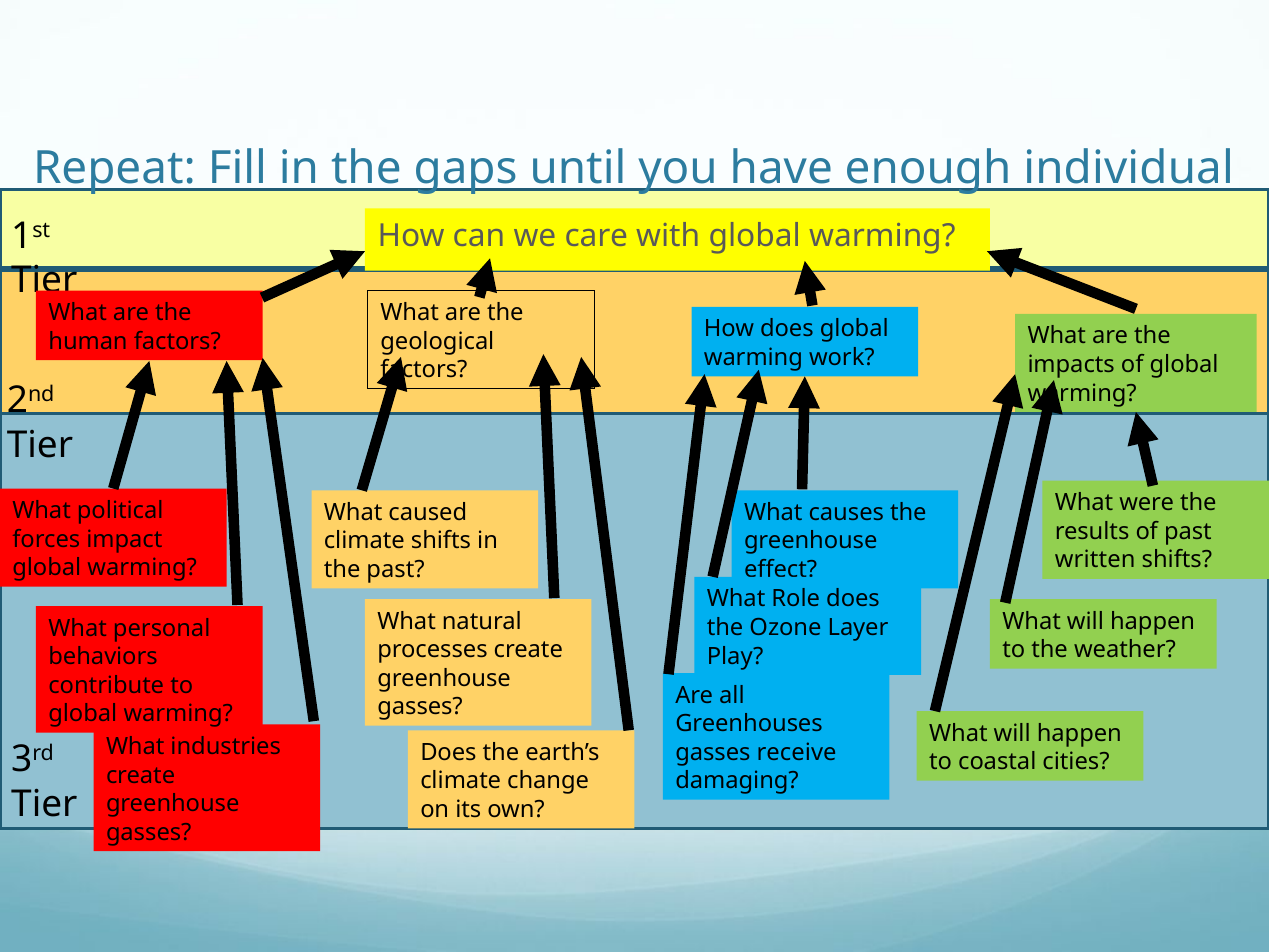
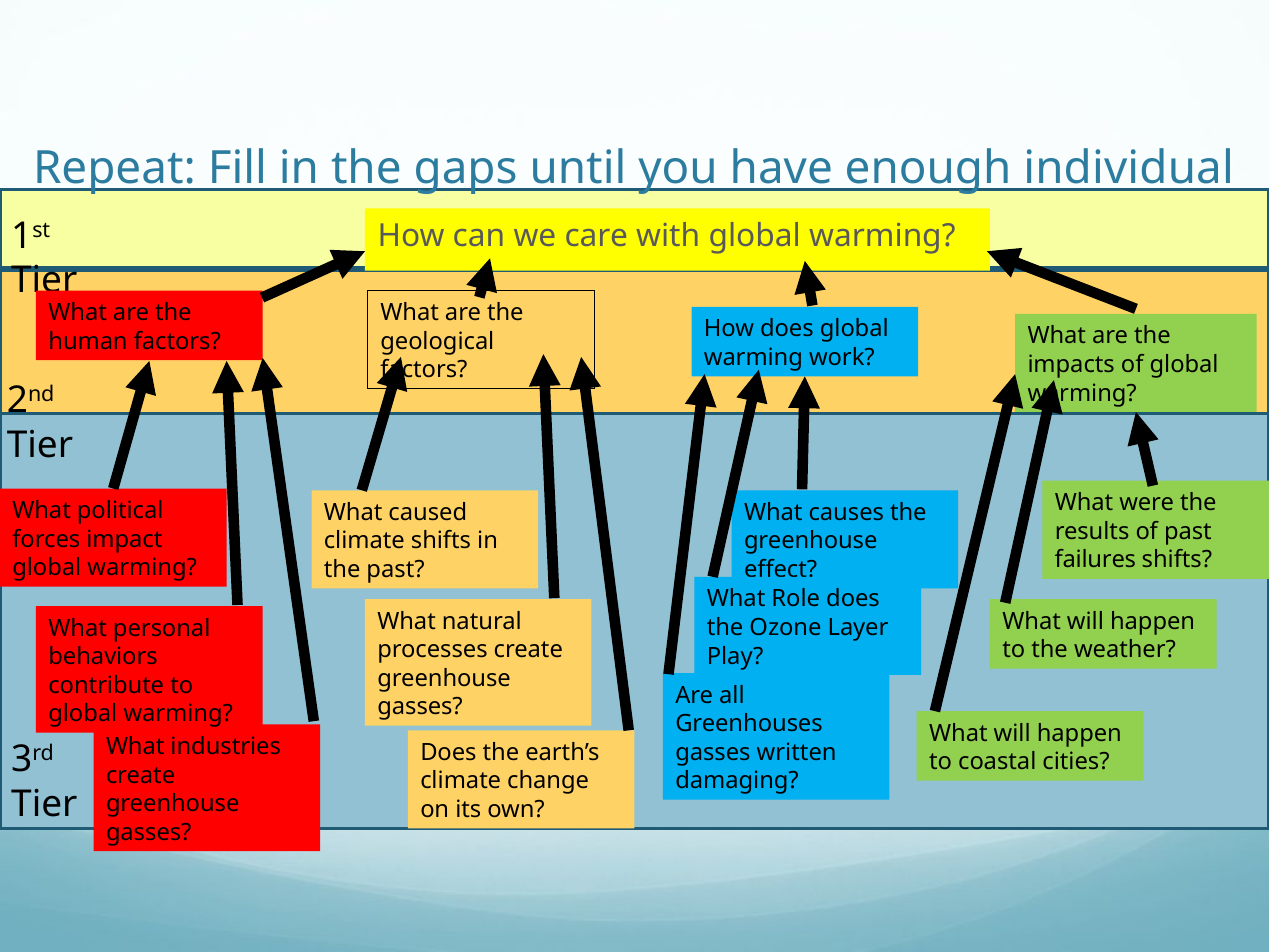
written: written -> failures
receive: receive -> written
